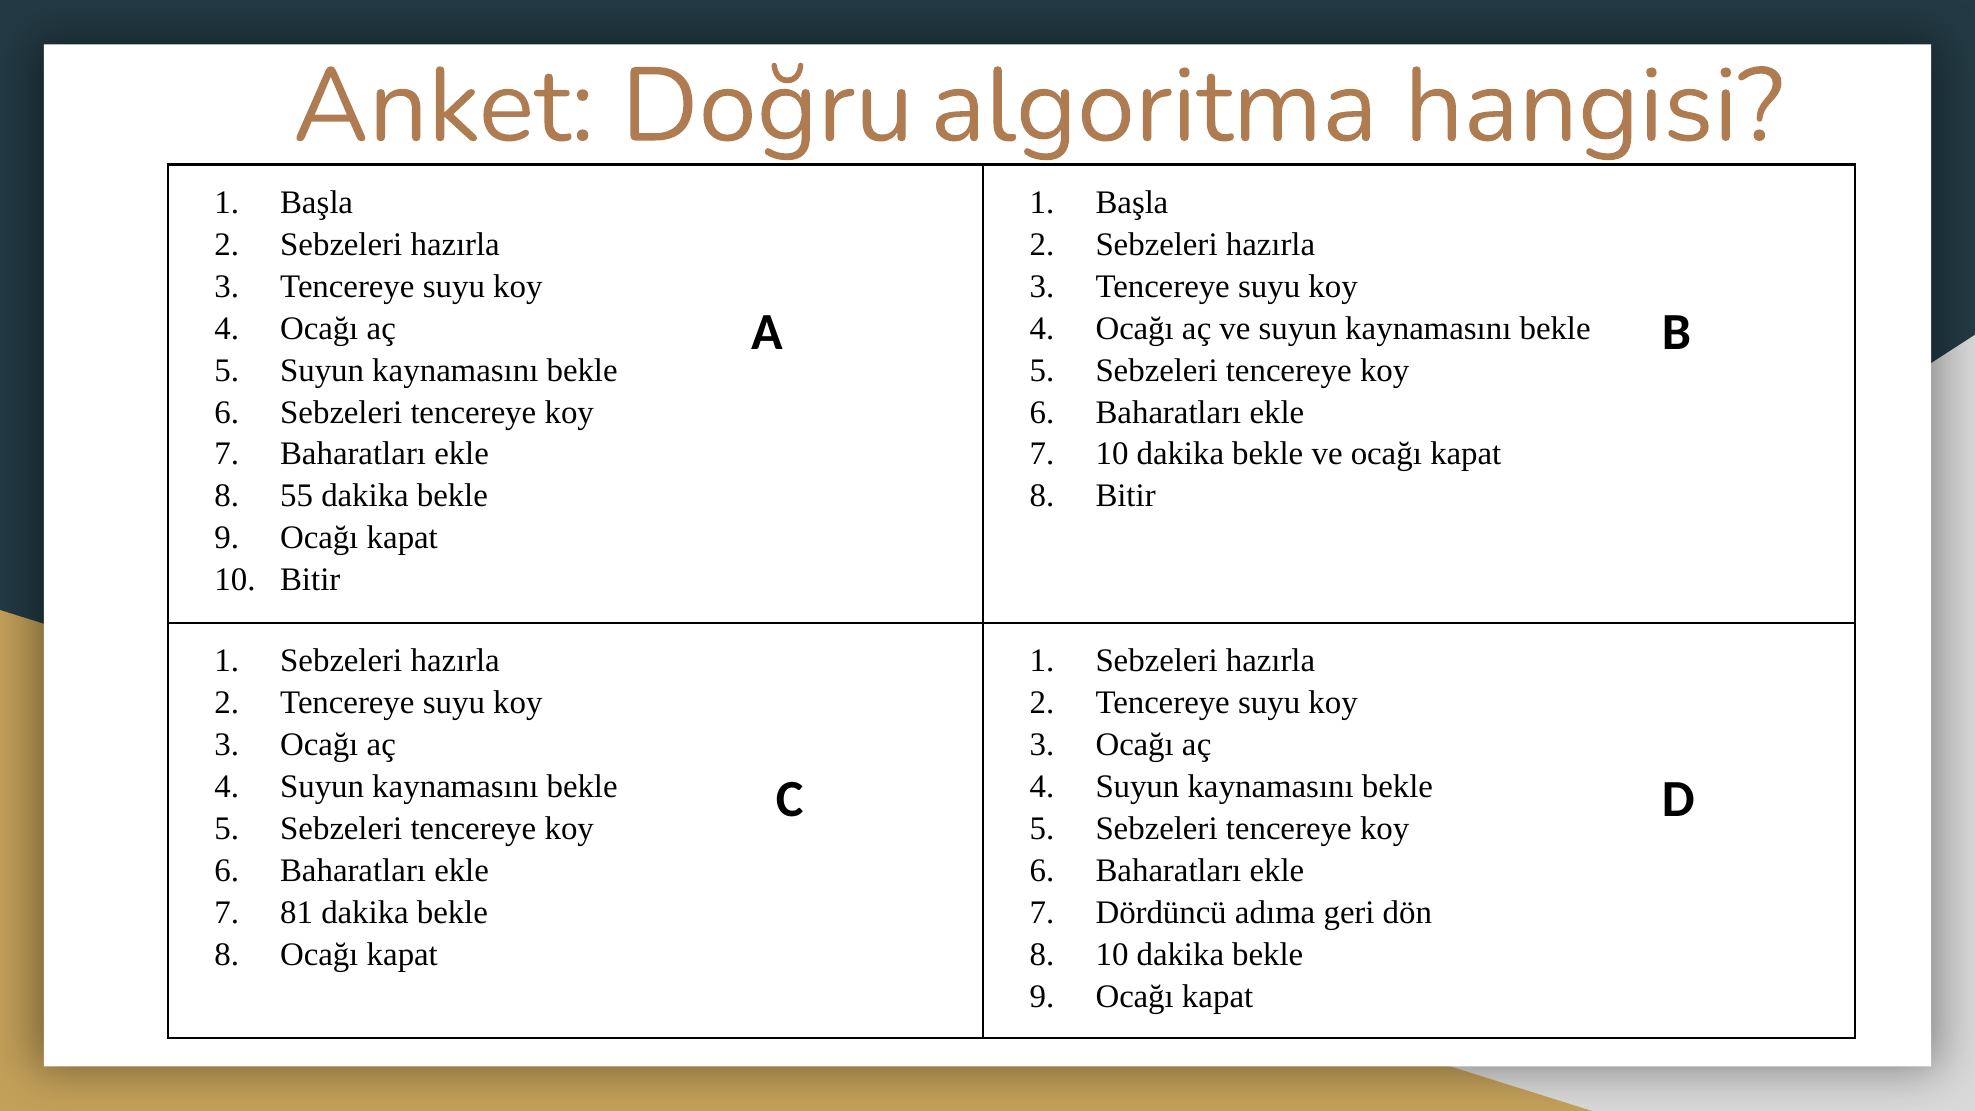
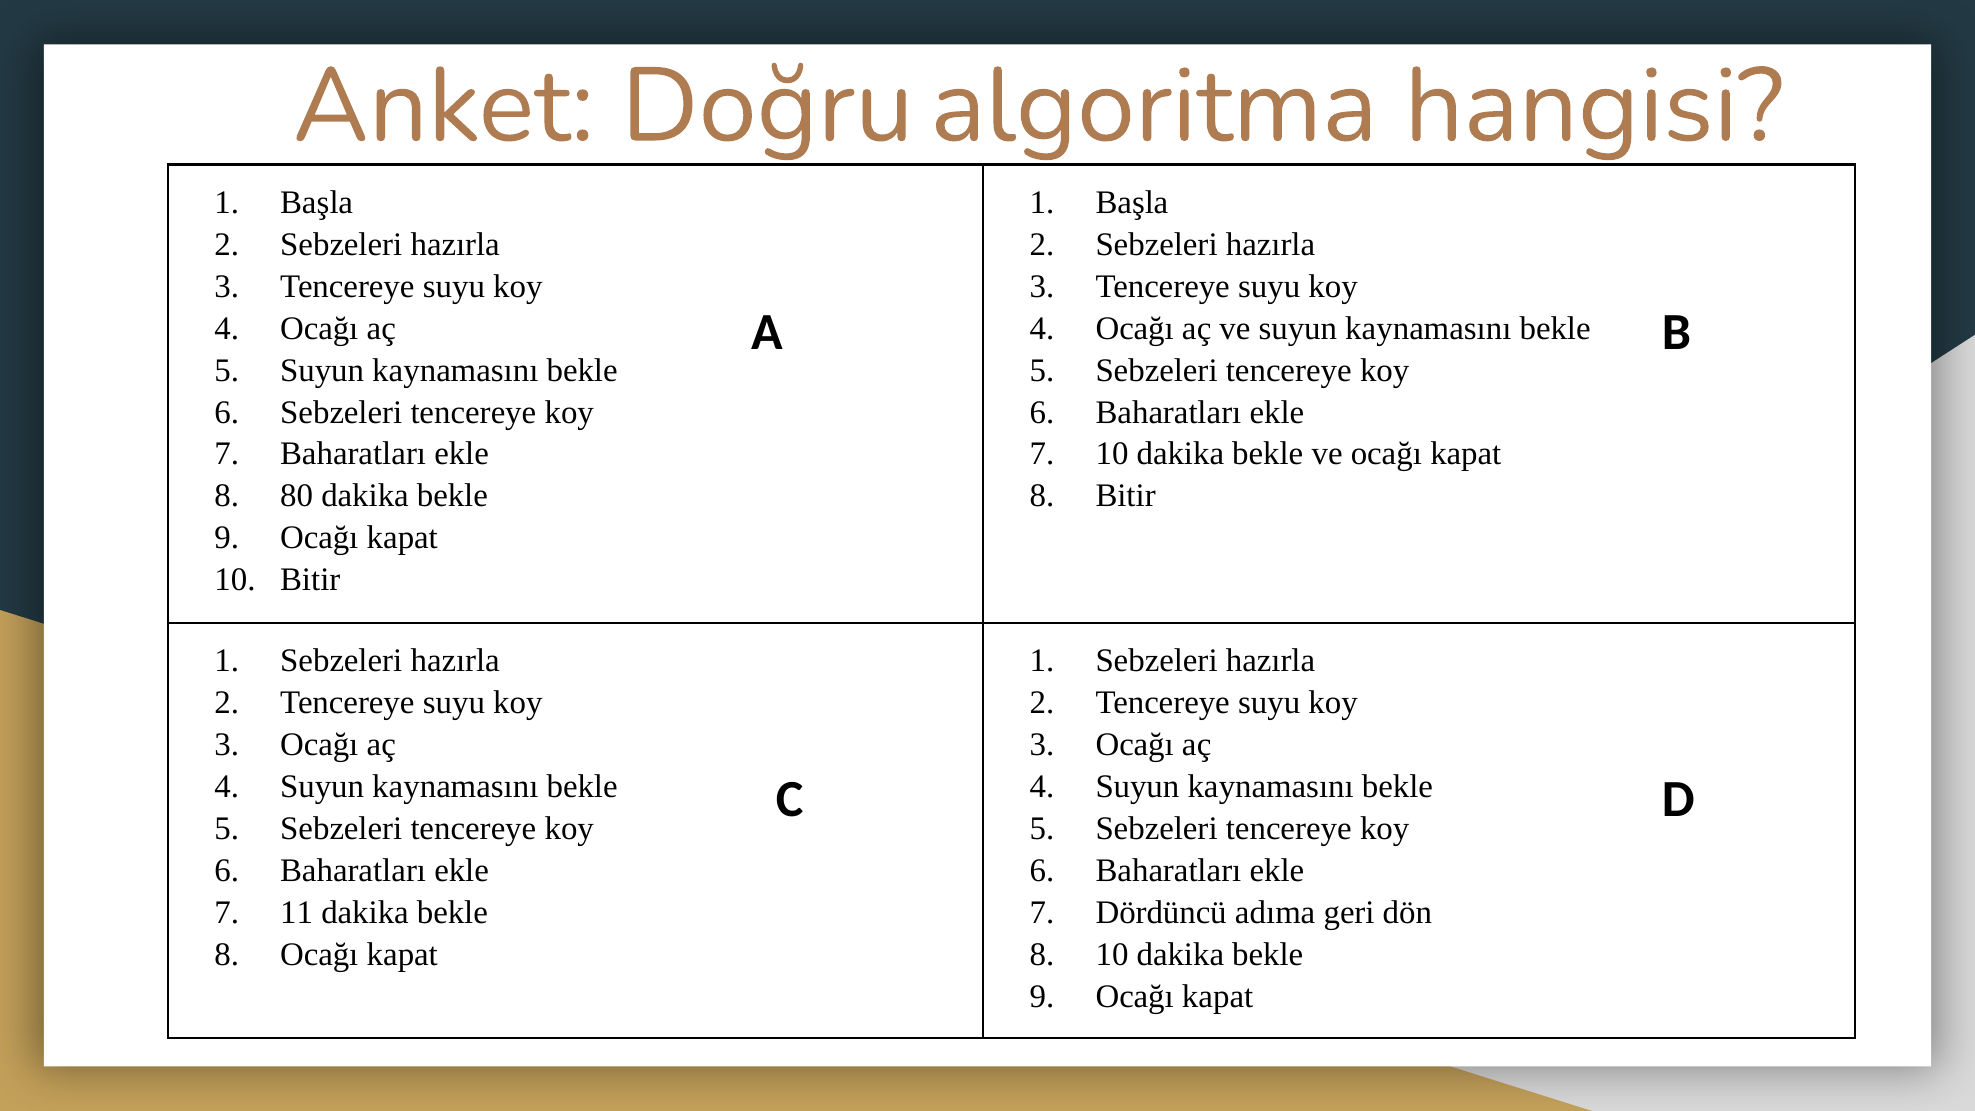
55: 55 -> 80
81: 81 -> 11
